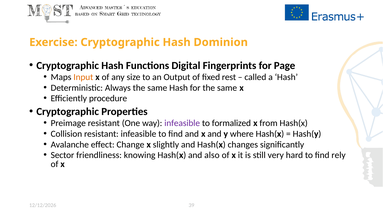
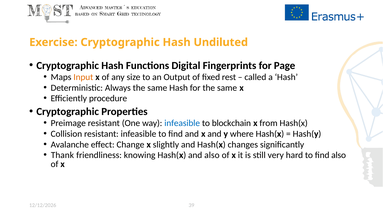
Dominion: Dominion -> Undiluted
infeasible at (182, 123) colour: purple -> blue
formalized: formalized -> blockchain
Sector: Sector -> Thank
find rely: rely -> also
